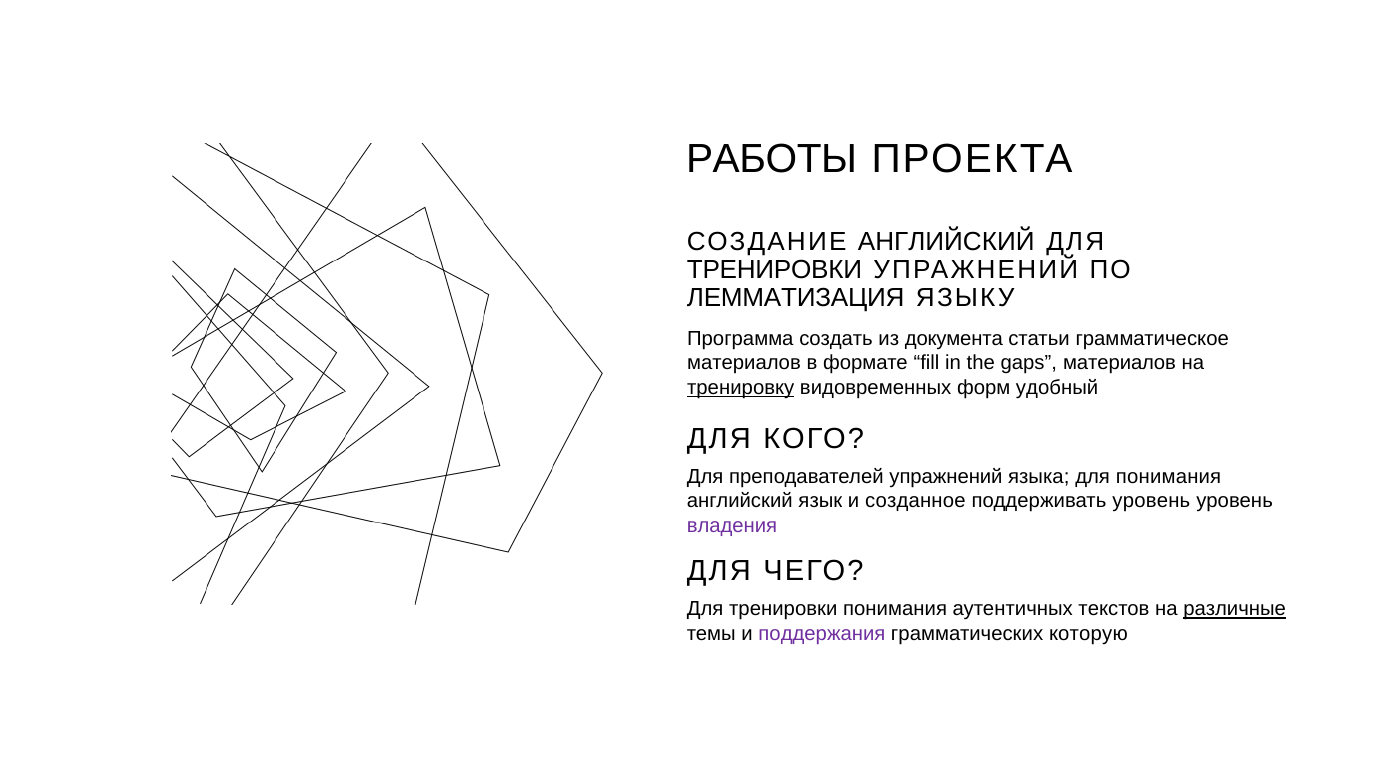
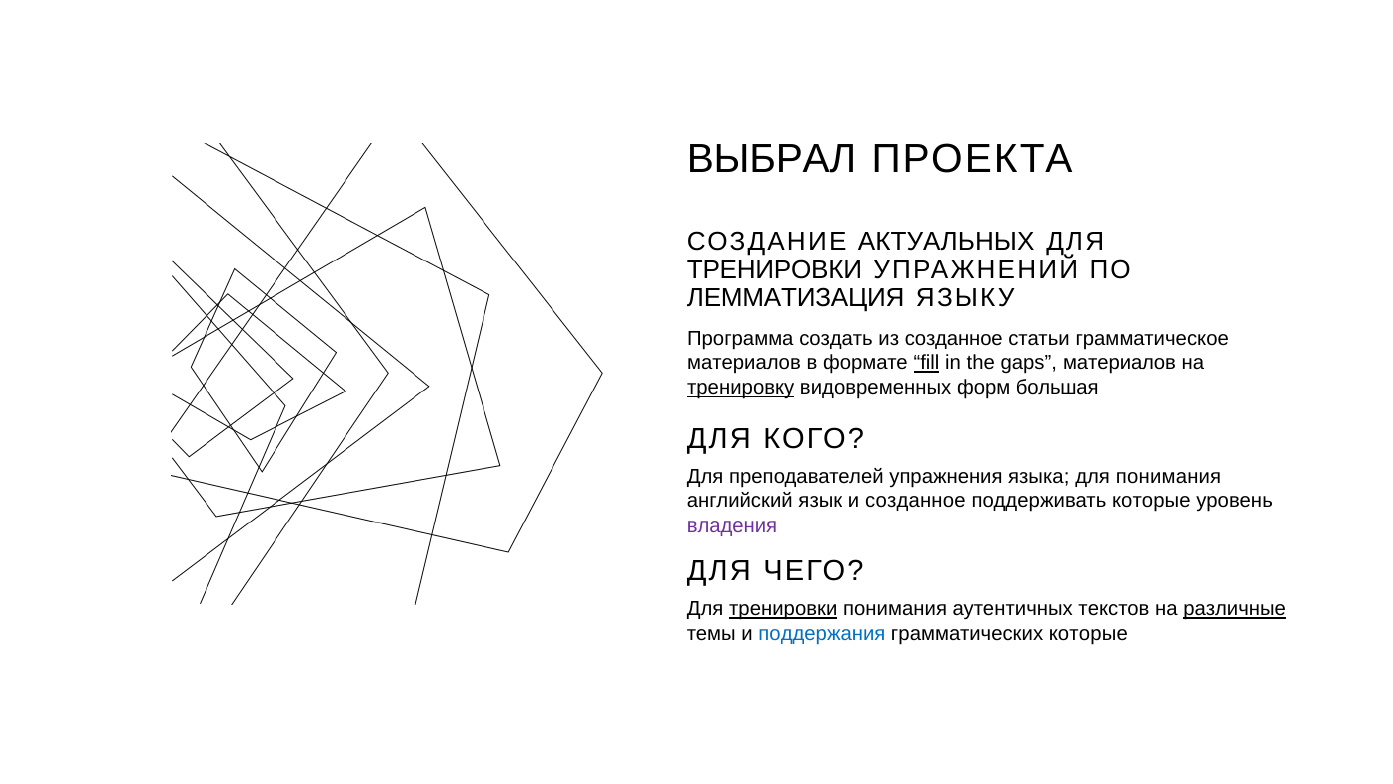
РАБОТЫ: РАБОТЫ -> ВЫБРАЛ
СОЗДАНИЕ АНГЛИЙСКИЙ: АНГЛИЙСКИЙ -> АКТУАЛЬНЫХ
из документа: документа -> созданное
fill underline: none -> present
удобный: удобный -> большая
преподавателей упражнений: упражнений -> упражнения
поддерживать уровень: уровень -> которые
тренировки at (783, 609) underline: none -> present
поддержания colour: purple -> blue
грамматических которую: которую -> которые
